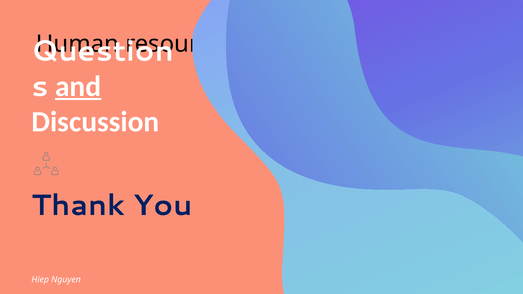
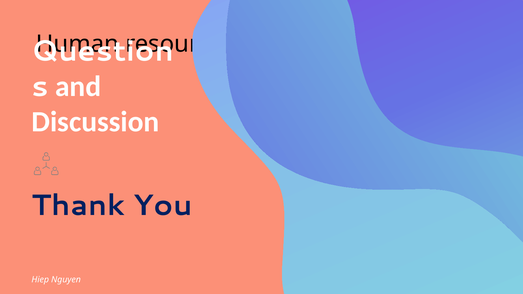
and underline: present -> none
